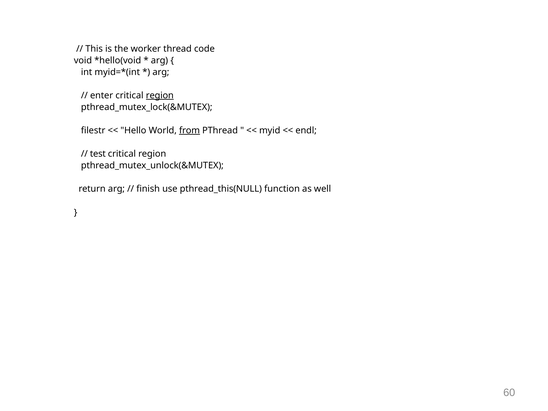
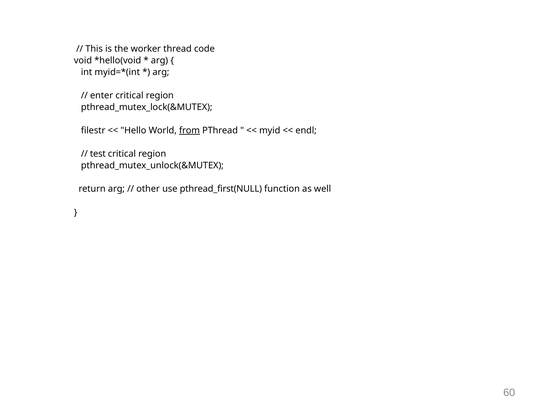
region at (160, 95) underline: present -> none
finish: finish -> other
pthread_this(NULL: pthread_this(NULL -> pthread_first(NULL
